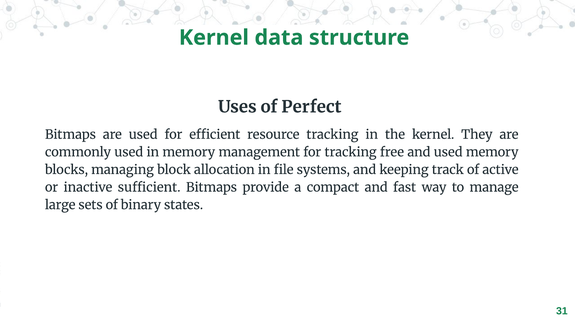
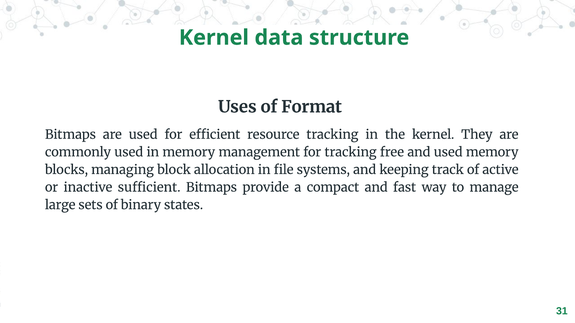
Perfect: Perfect -> Format
